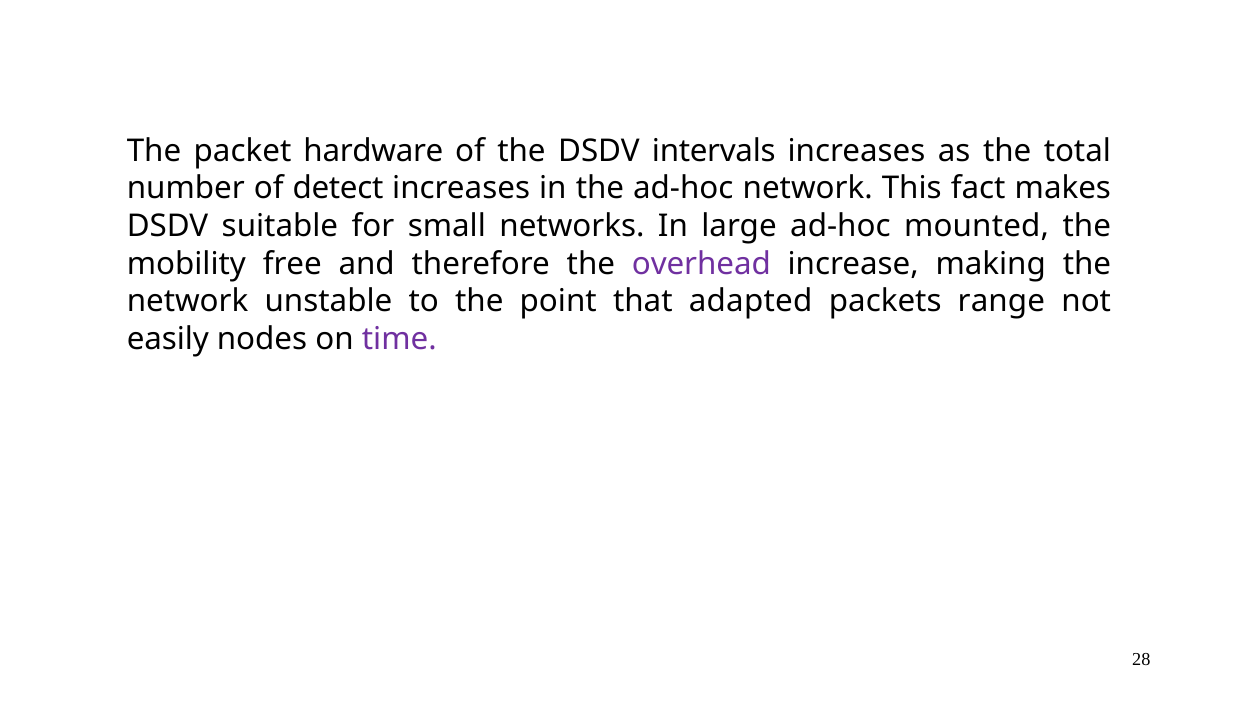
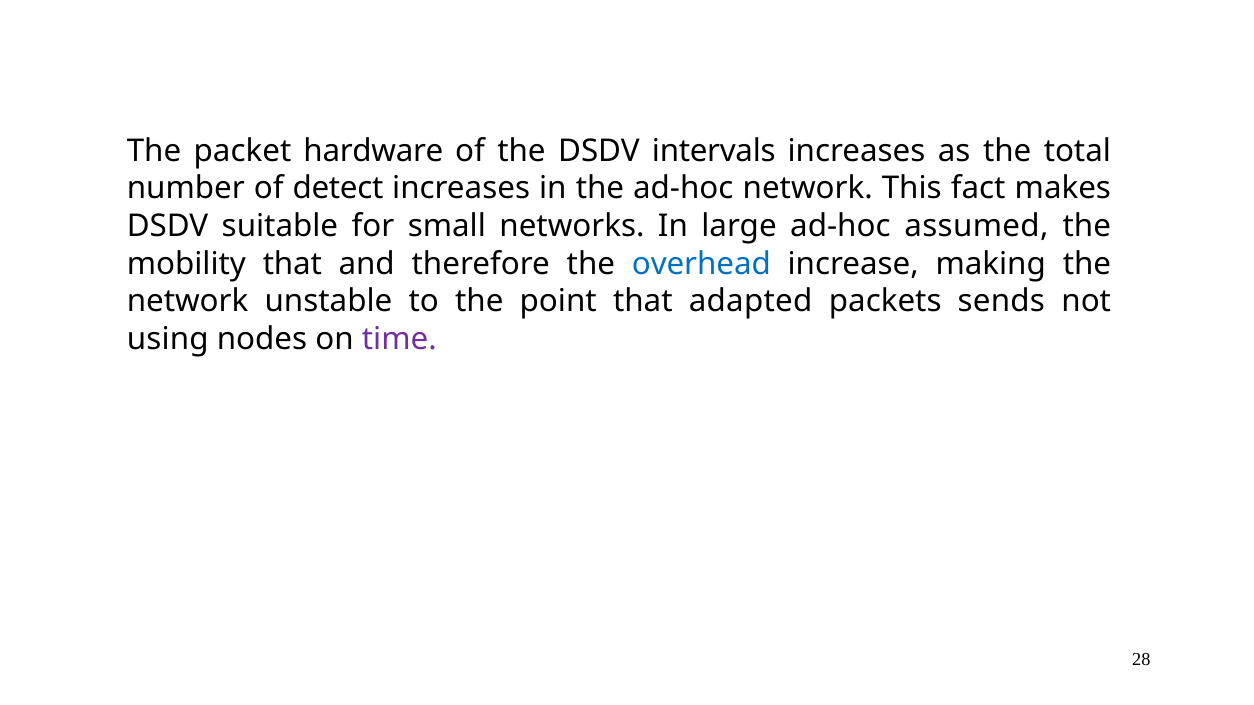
mounted: mounted -> assumed
mobility free: free -> that
overhead colour: purple -> blue
range: range -> sends
easily: easily -> using
